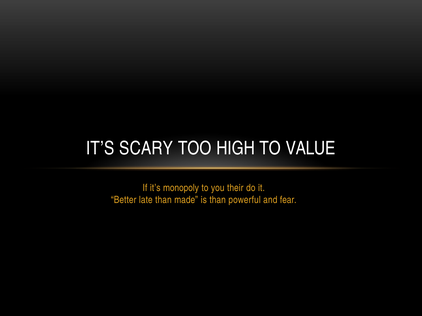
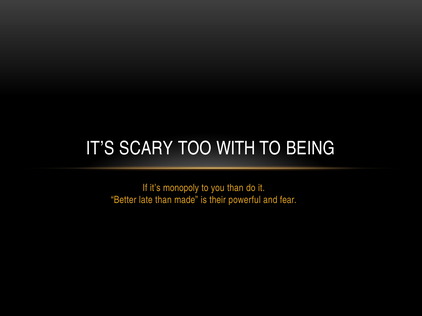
HIGH: HIGH -> WITH
VALUE: VALUE -> BEING
you their: their -> than
is than: than -> their
